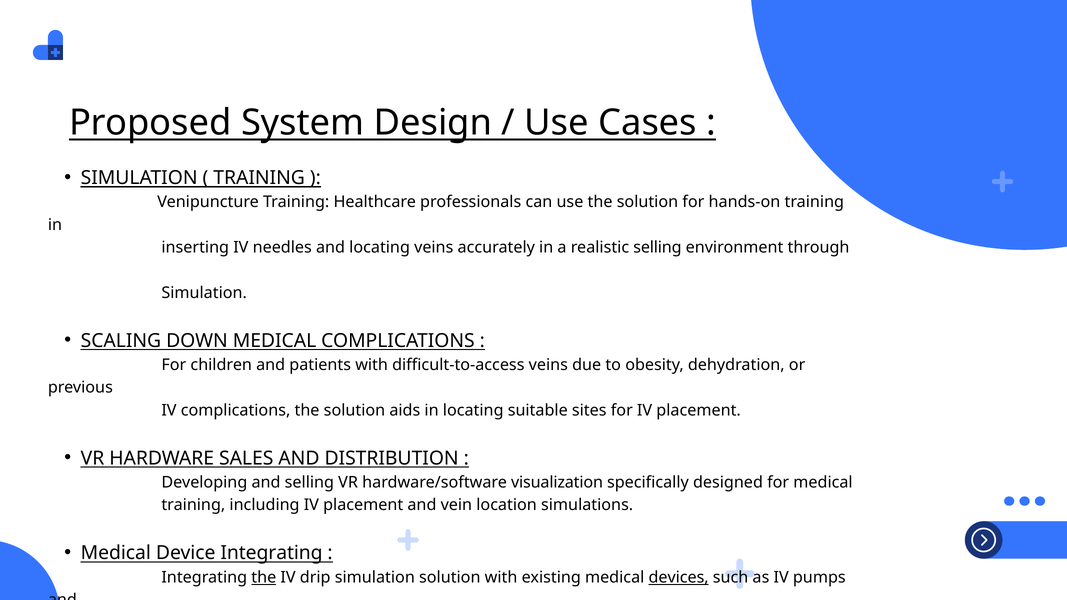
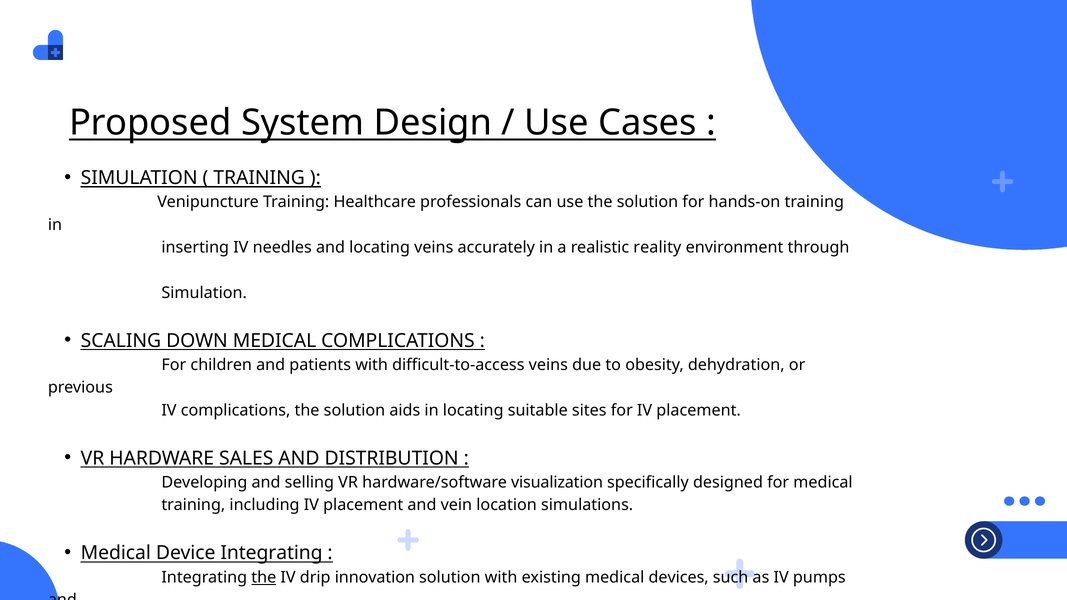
realistic selling: selling -> reality
drip simulation: simulation -> innovation
devices underline: present -> none
